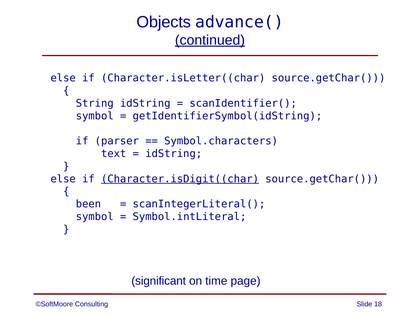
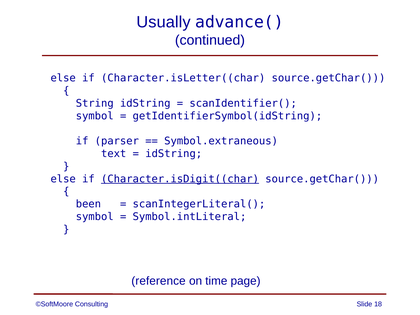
Objects: Objects -> Usually
continued underline: present -> none
Symbol.characters: Symbol.characters -> Symbol.extraneous
significant: significant -> reference
